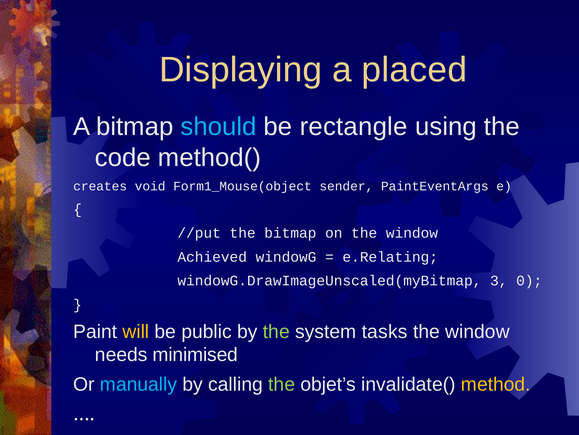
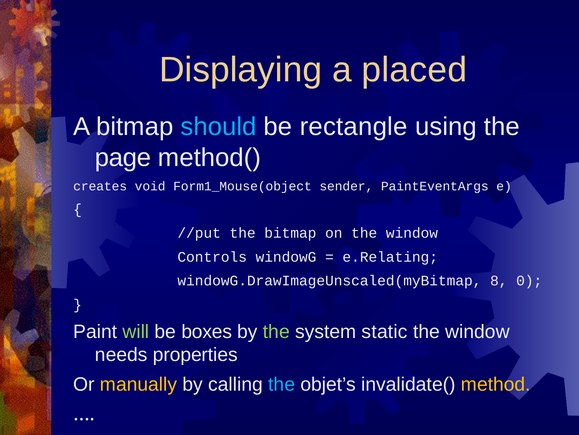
code: code -> page
Achieved: Achieved -> Controls
3: 3 -> 8
will colour: yellow -> light green
public: public -> boxes
tasks: tasks -> static
minimised: minimised -> properties
manually colour: light blue -> yellow
the at (282, 384) colour: light green -> light blue
